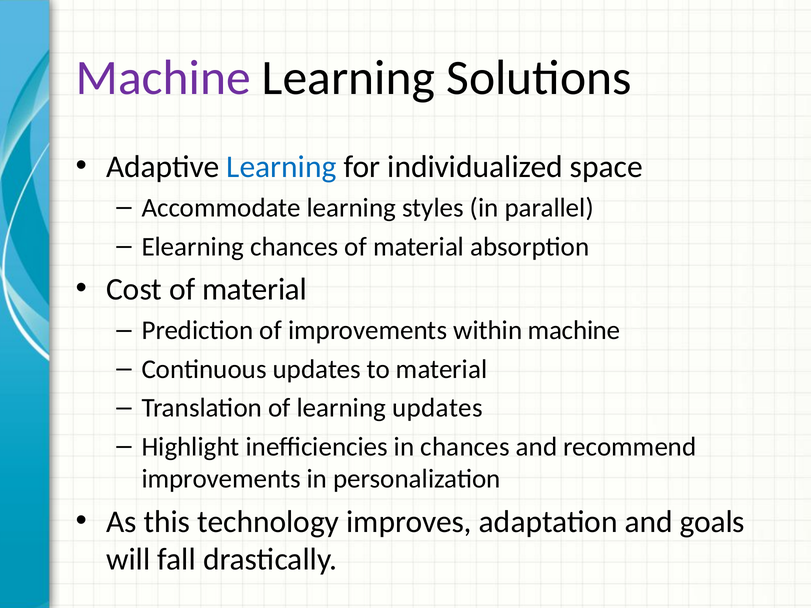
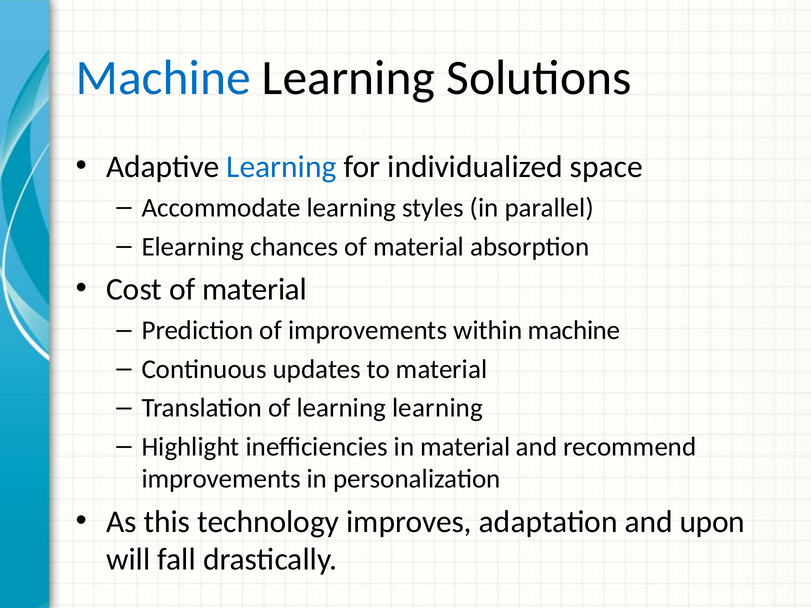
Machine at (163, 78) colour: purple -> blue
learning updates: updates -> learning
in chances: chances -> material
goals: goals -> upon
